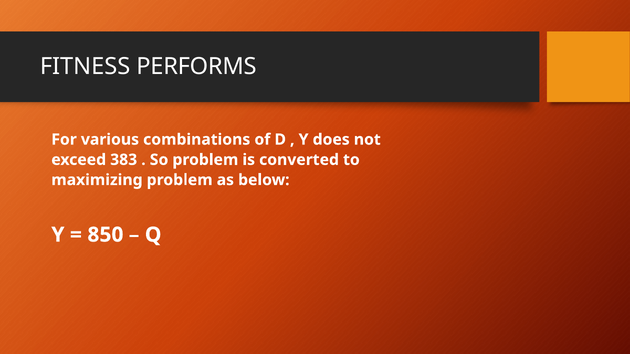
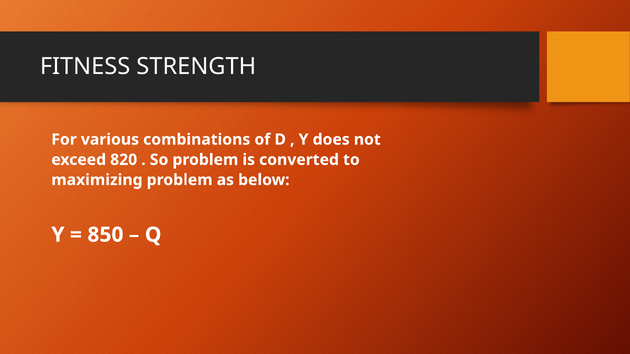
PERFORMS: PERFORMS -> STRENGTH
383: 383 -> 820
